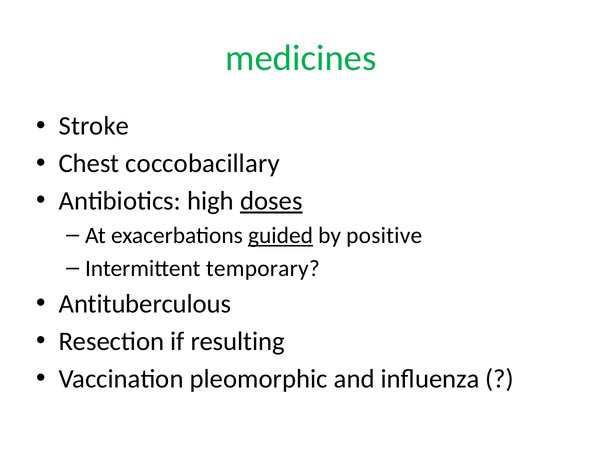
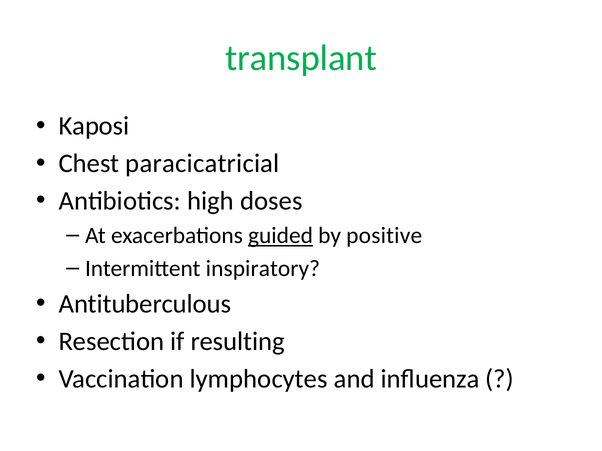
medicines: medicines -> transplant
Stroke: Stroke -> Kaposi
coccobacillary: coccobacillary -> paracicatricial
doses underline: present -> none
temporary: temporary -> inspiratory
pleomorphic: pleomorphic -> lymphocytes
